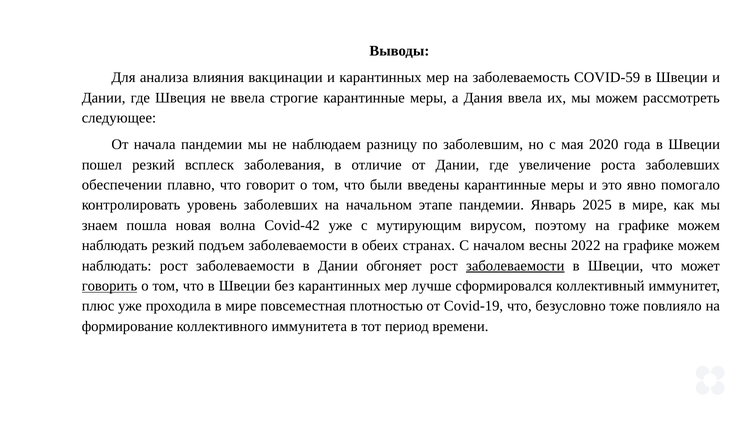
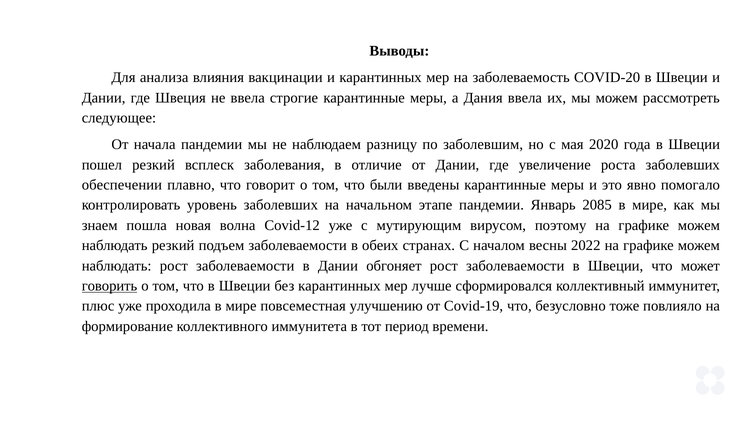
COVID-59: COVID-59 -> COVID-20
2025: 2025 -> 2085
Covid-42: Covid-42 -> Covid-12
заболеваемости at (515, 266) underline: present -> none
плотностью: плотностью -> улучшению
